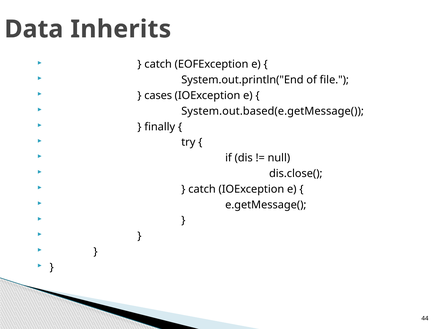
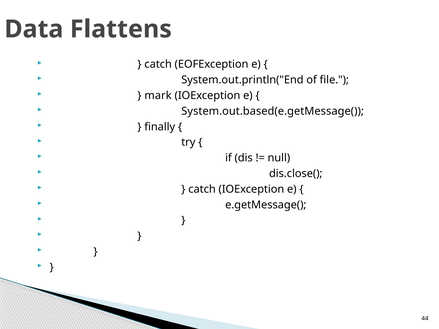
Inherits: Inherits -> Flattens
cases: cases -> mark
